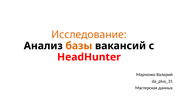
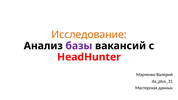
базы colour: orange -> purple
